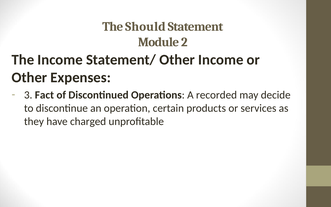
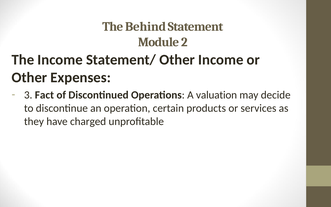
Should: Should -> Behind
recorded: recorded -> valuation
